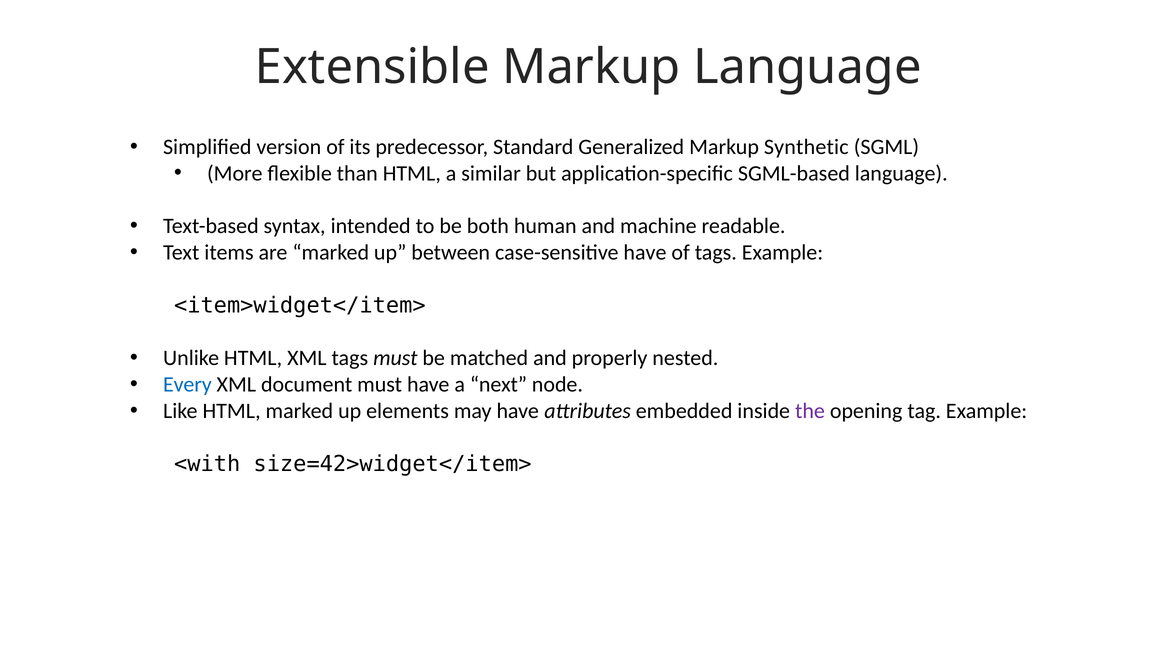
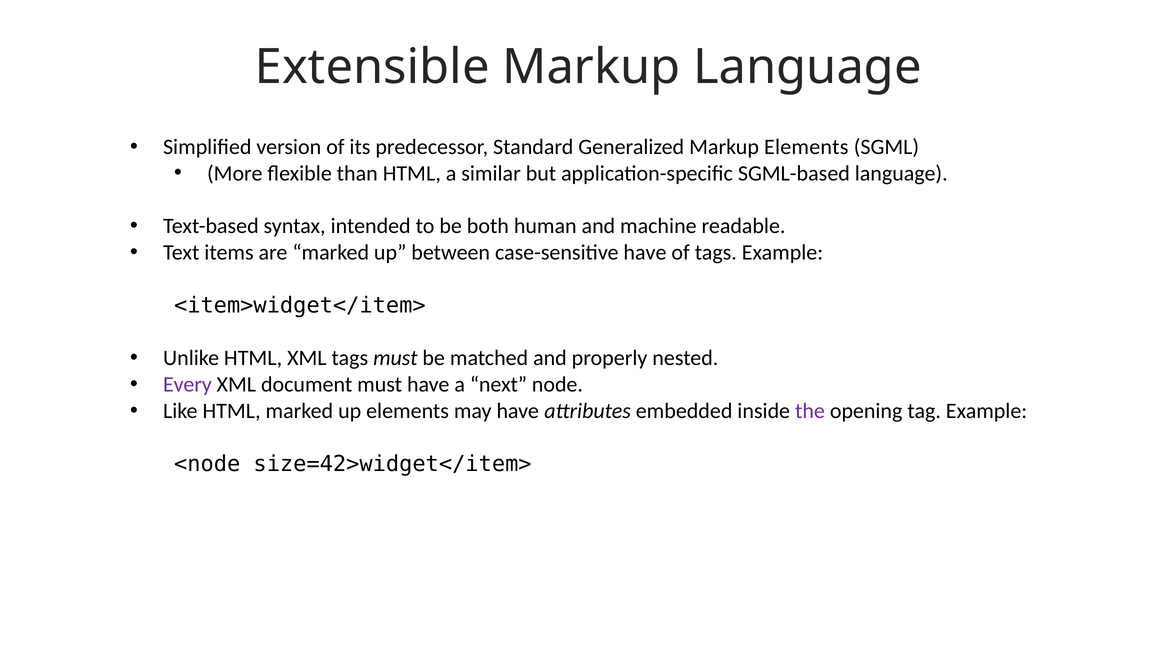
Markup Synthetic: Synthetic -> Elements
Every colour: blue -> purple
<with: <with -> <node
